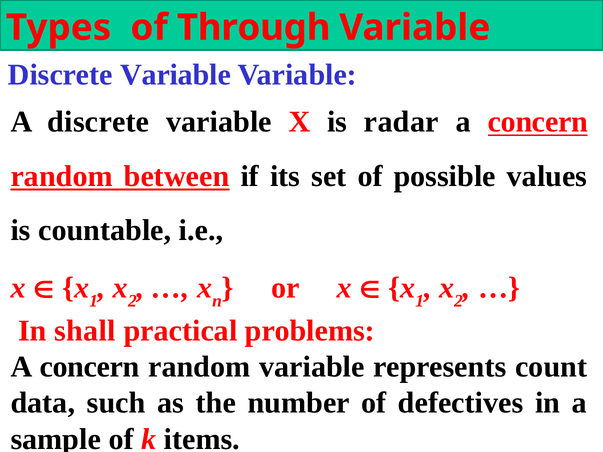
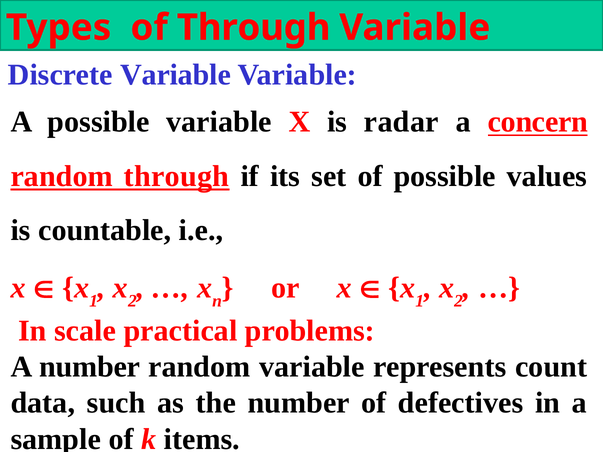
A discrete: discrete -> possible
random between: between -> through
shall: shall -> scale
concern at (90, 367): concern -> number
